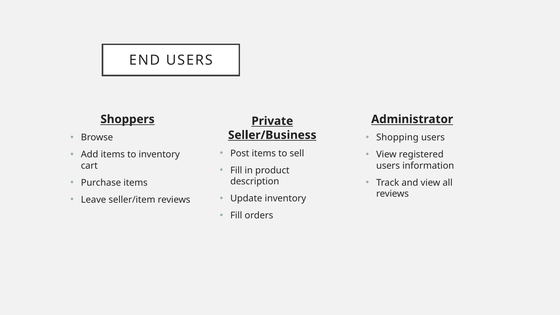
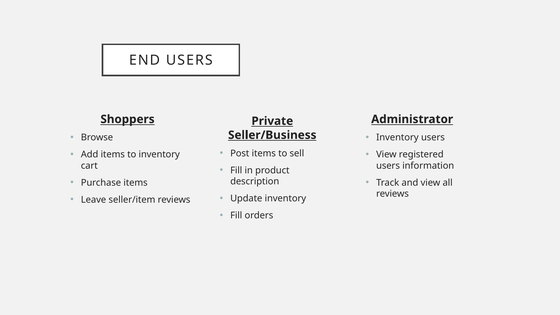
Shopping at (397, 138): Shopping -> Inventory
